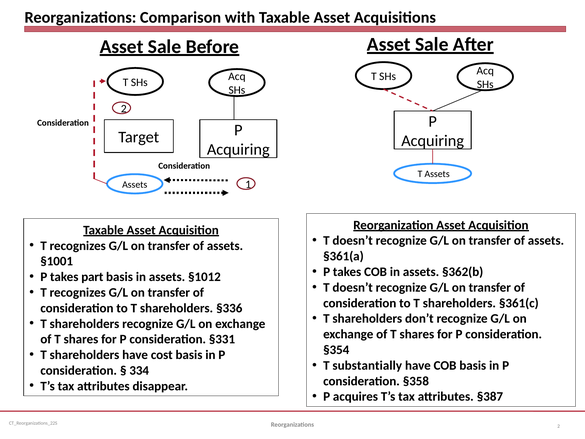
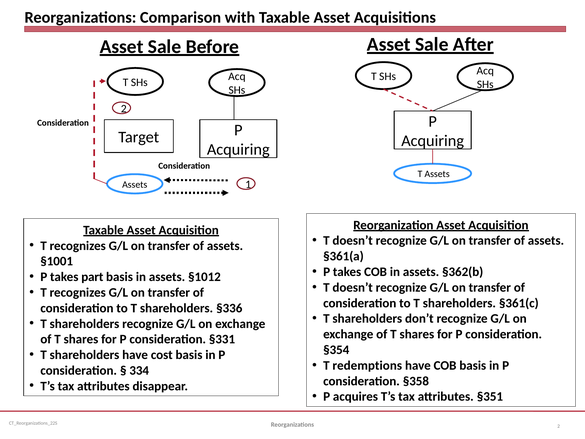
substantially: substantially -> redemptions
§387: §387 -> §351
